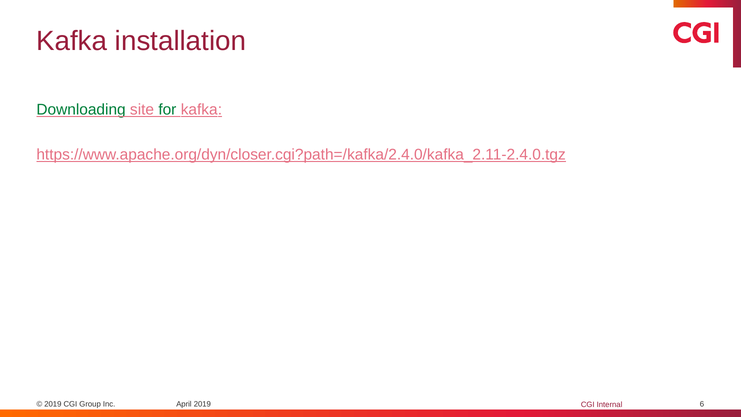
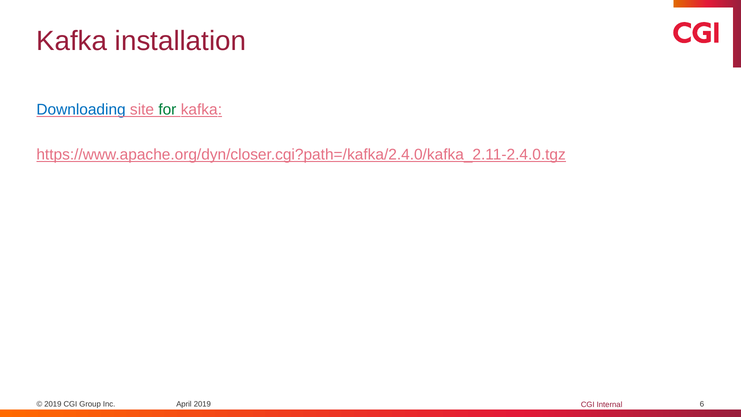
Downloading colour: green -> blue
